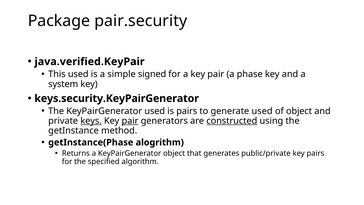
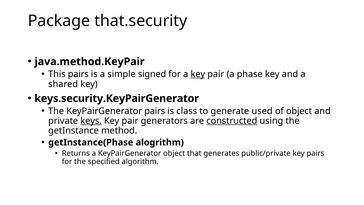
pair.security: pair.security -> that.security
java.verified.KeyPair: java.verified.KeyPair -> java.method.KeyPair
This used: used -> pairs
key at (198, 74) underline: none -> present
system: system -> shared
KeyPairGenerator used: used -> pairs
is pairs: pairs -> class
pair at (130, 121) underline: present -> none
